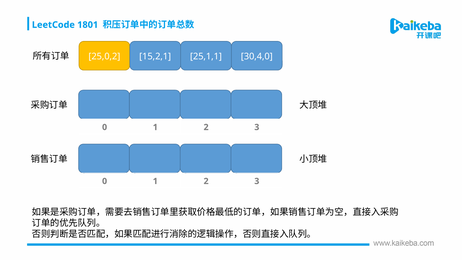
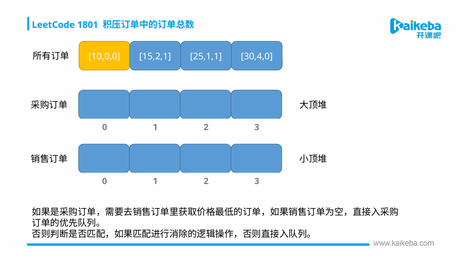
25,0,2: 25,0,2 -> 10,0,0
